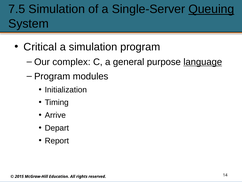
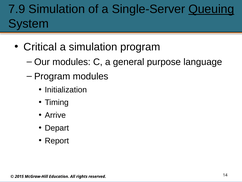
7.5: 7.5 -> 7.9
Our complex: complex -> modules
language underline: present -> none
